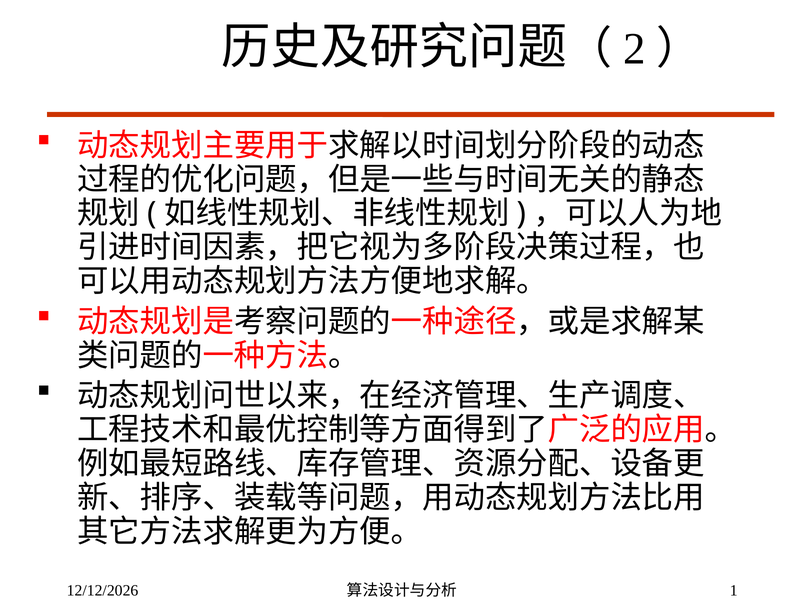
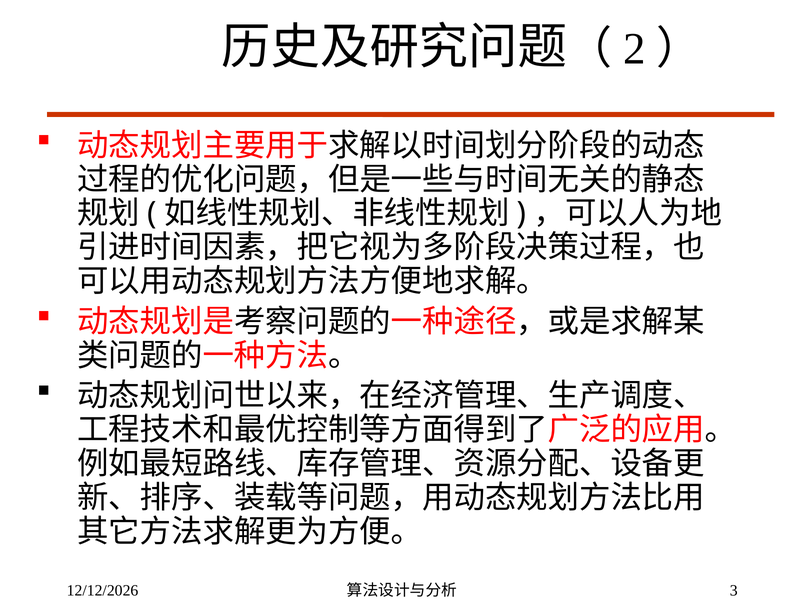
1: 1 -> 3
